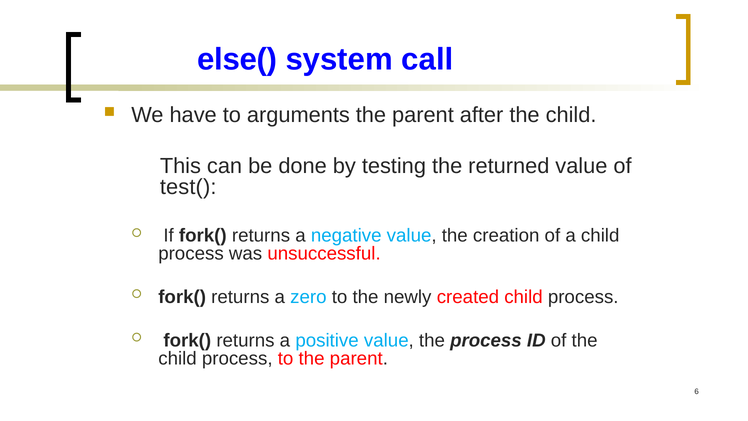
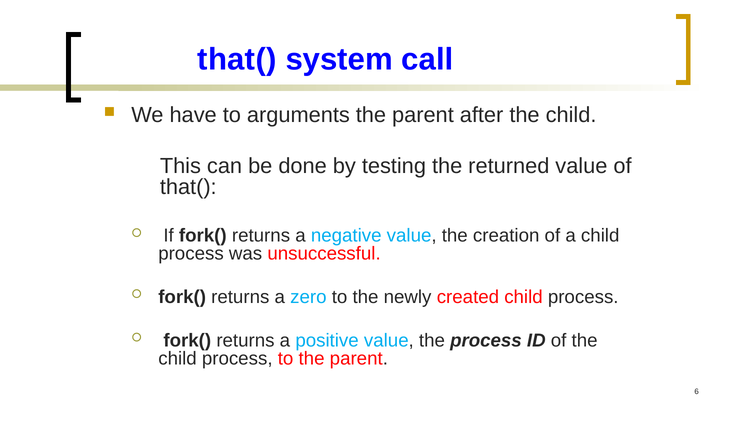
else( at (237, 59): else( -> that(
test( at (188, 187): test( -> that(
